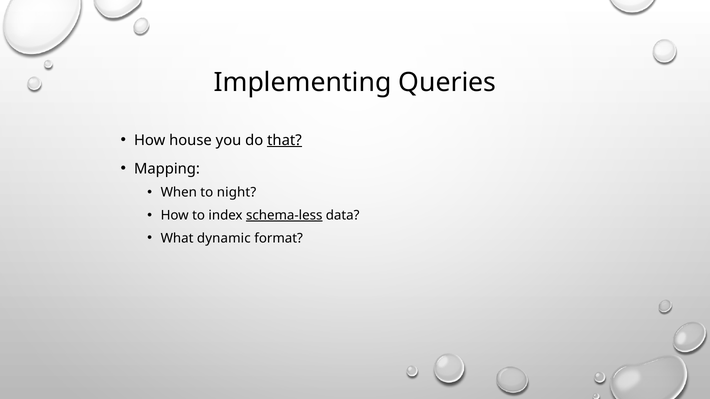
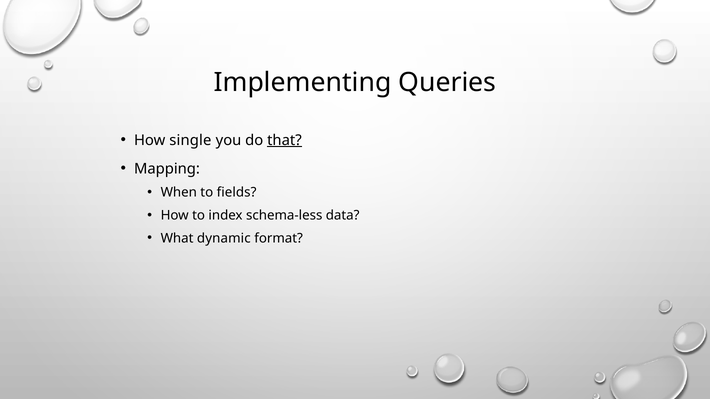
house: house -> single
night: night -> fields
schema-less underline: present -> none
